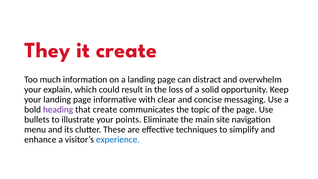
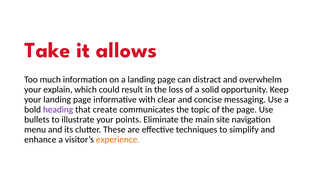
They: They -> Take
it create: create -> allows
experience colour: blue -> orange
